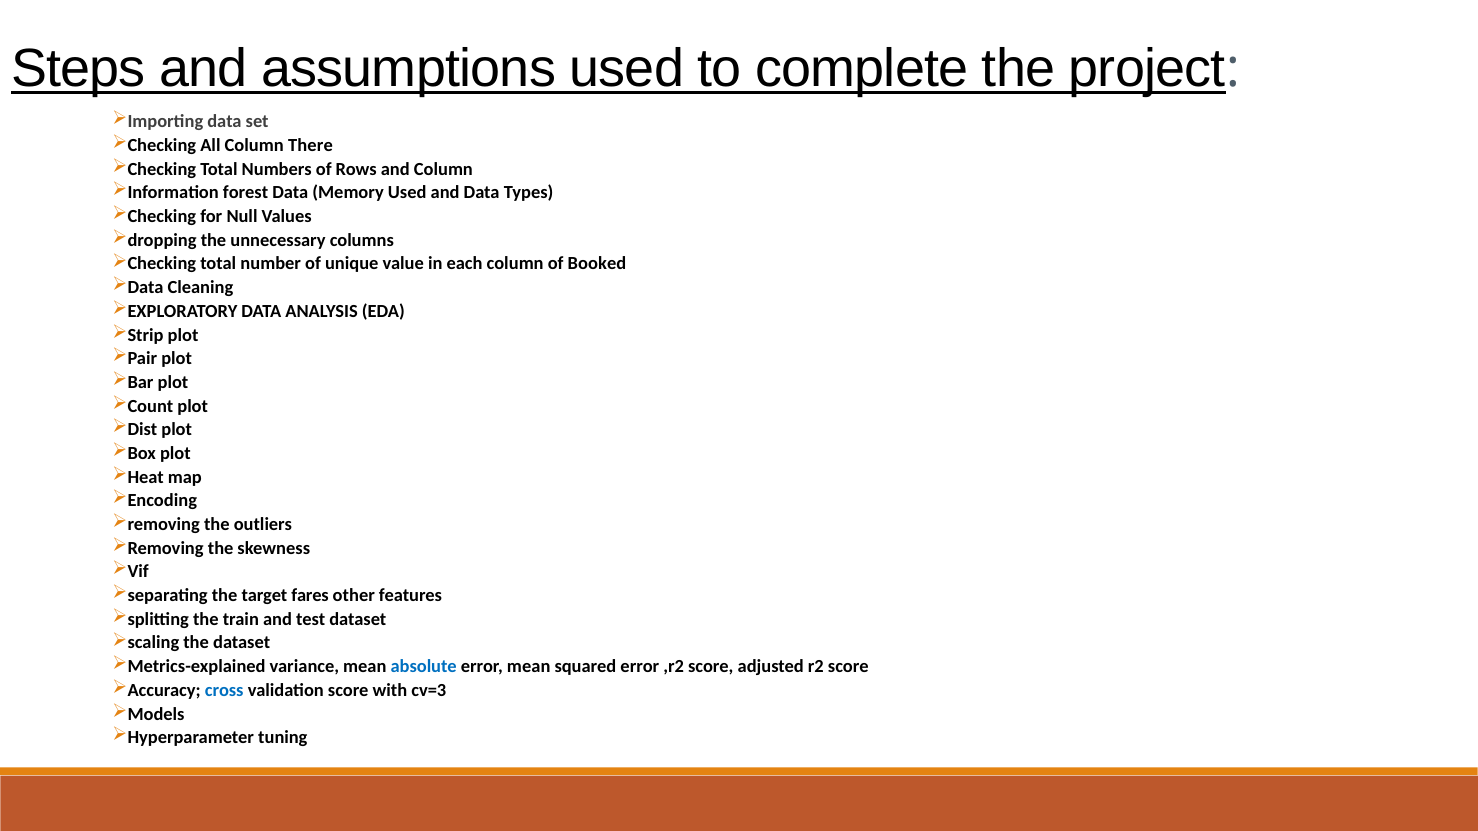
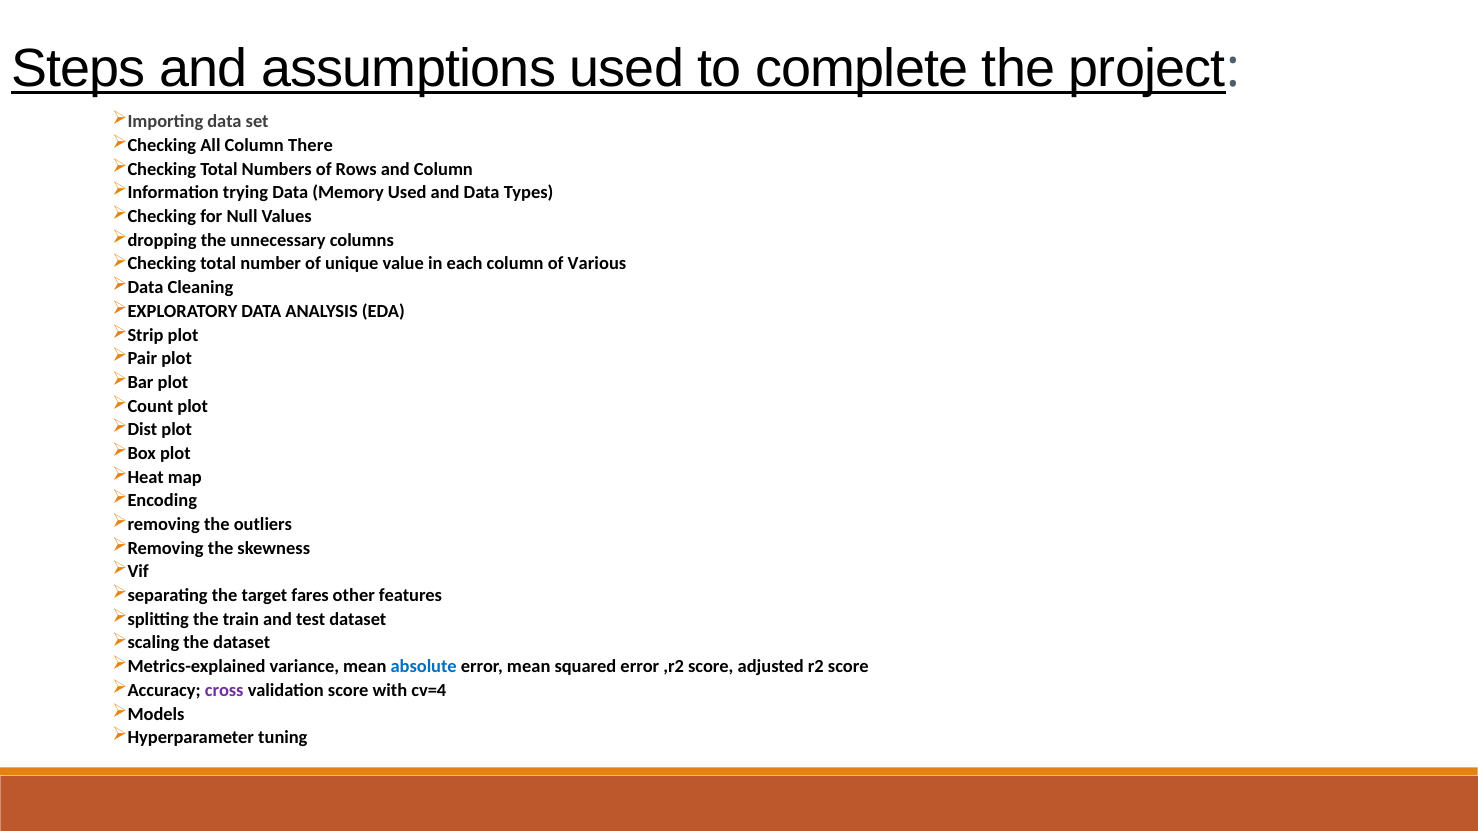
forest: forest -> trying
Booked: Booked -> Various
cross colour: blue -> purple
cv=3: cv=3 -> cv=4
